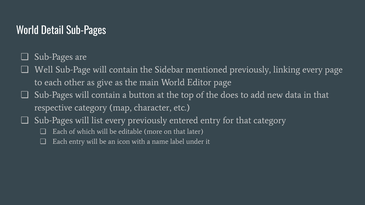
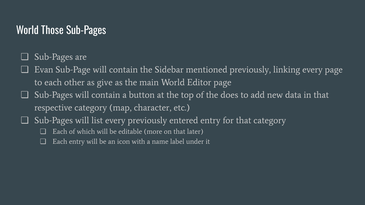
Detail: Detail -> Those
Well: Well -> Evan
